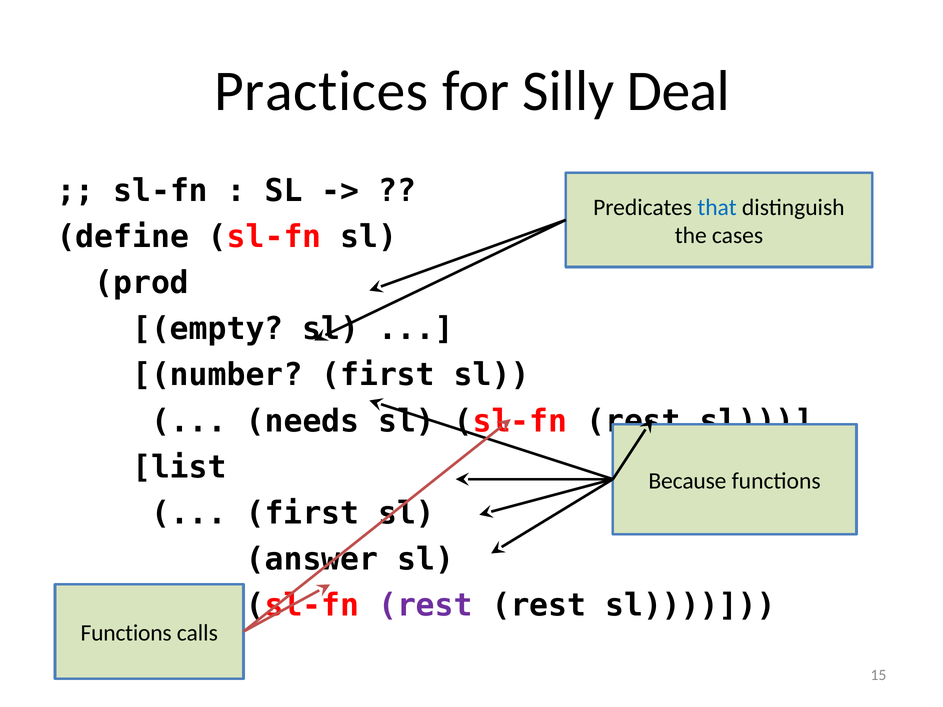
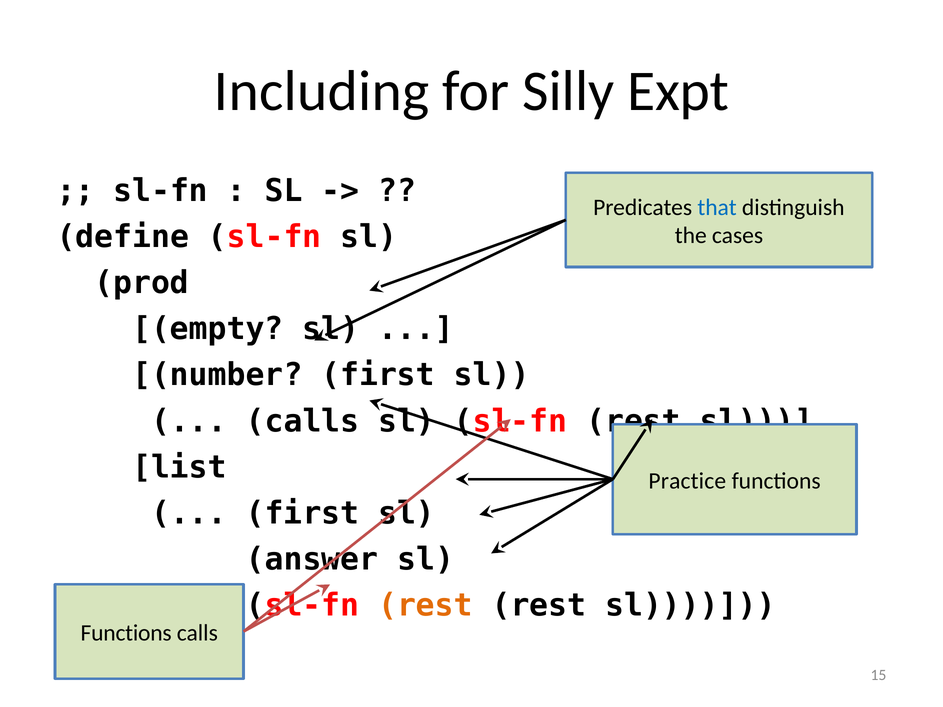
Practices: Practices -> Including
Deal: Deal -> Expt
needs at (303, 421): needs -> calls
Because: Because -> Practice
rest at (425, 606) colour: purple -> orange
